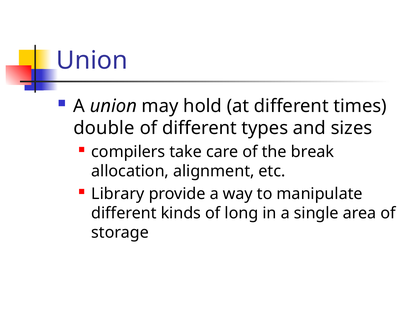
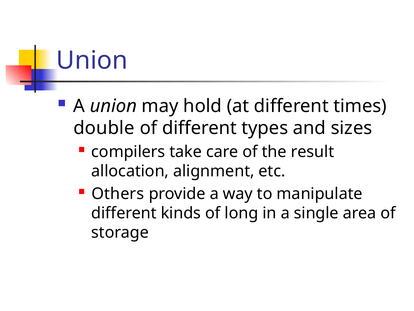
break: break -> result
Library: Library -> Others
